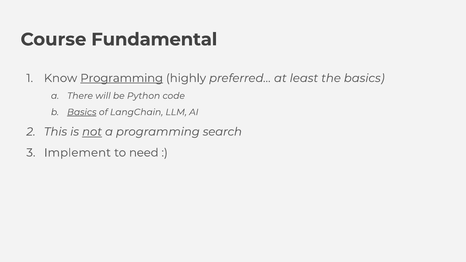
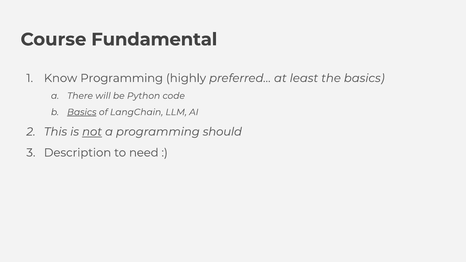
Programming at (122, 78) underline: present -> none
search: search -> should
Implement: Implement -> Description
